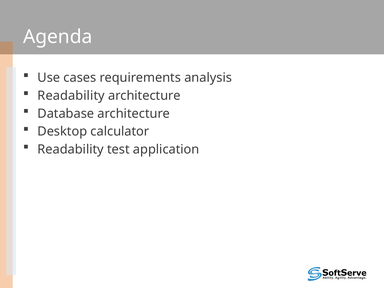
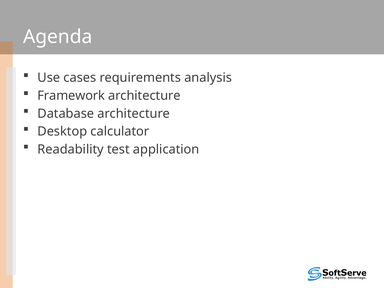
Readability at (71, 96): Readability -> Framework
